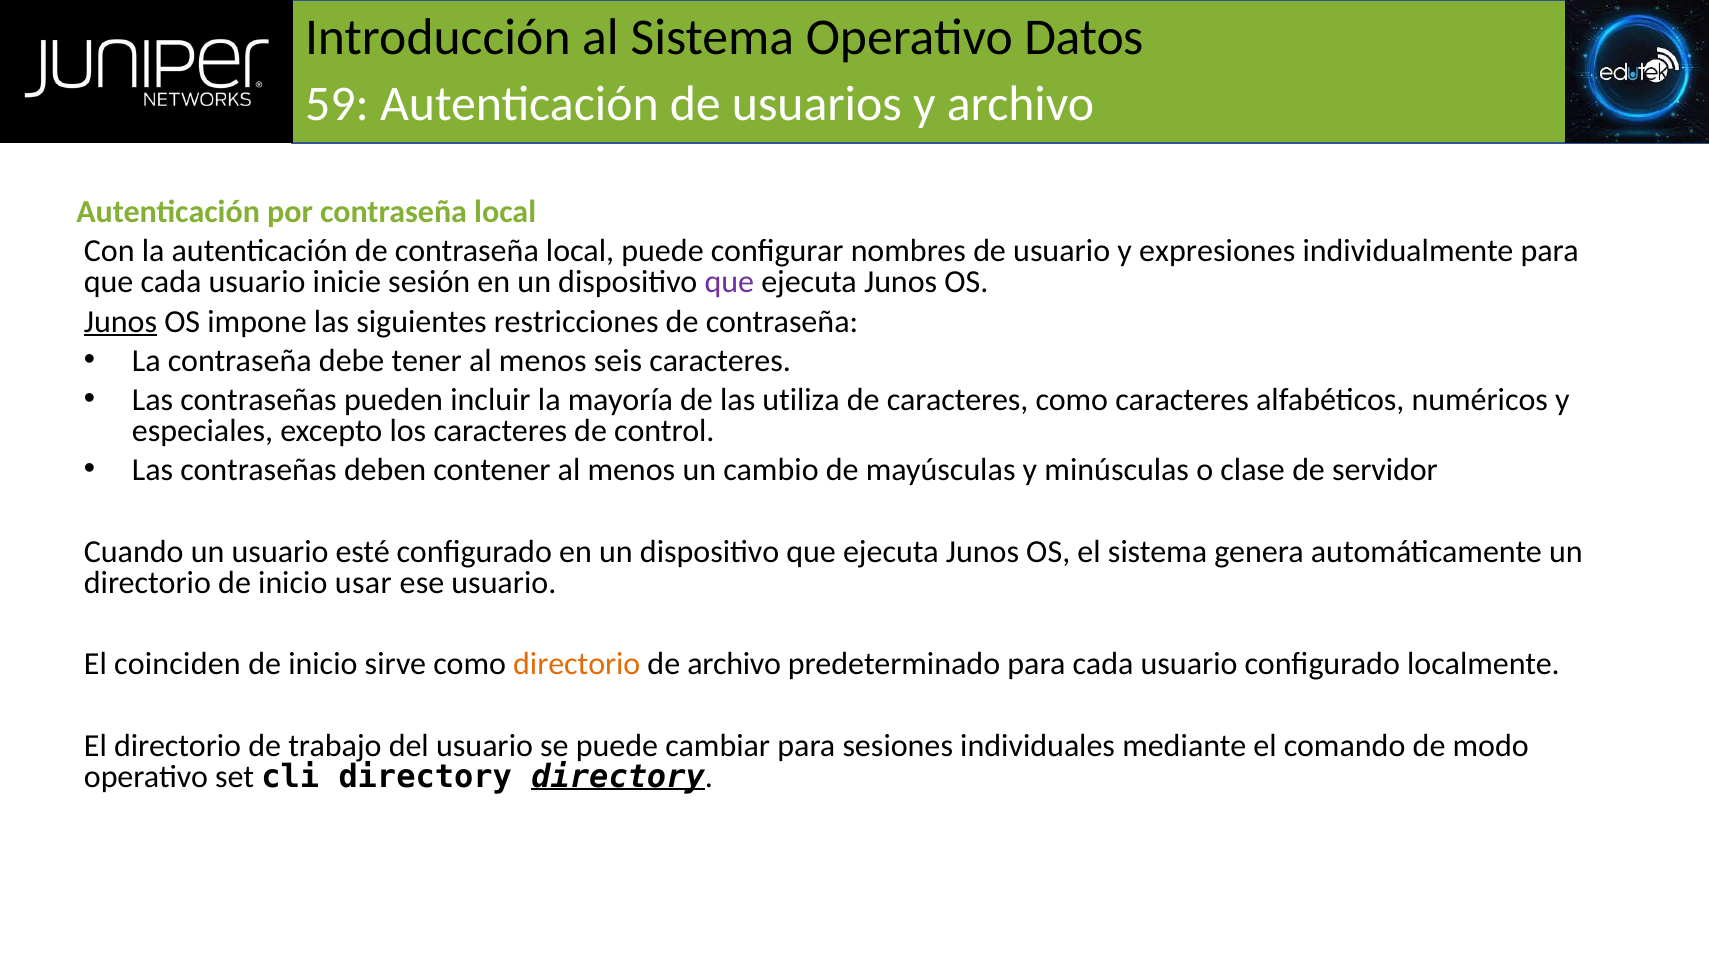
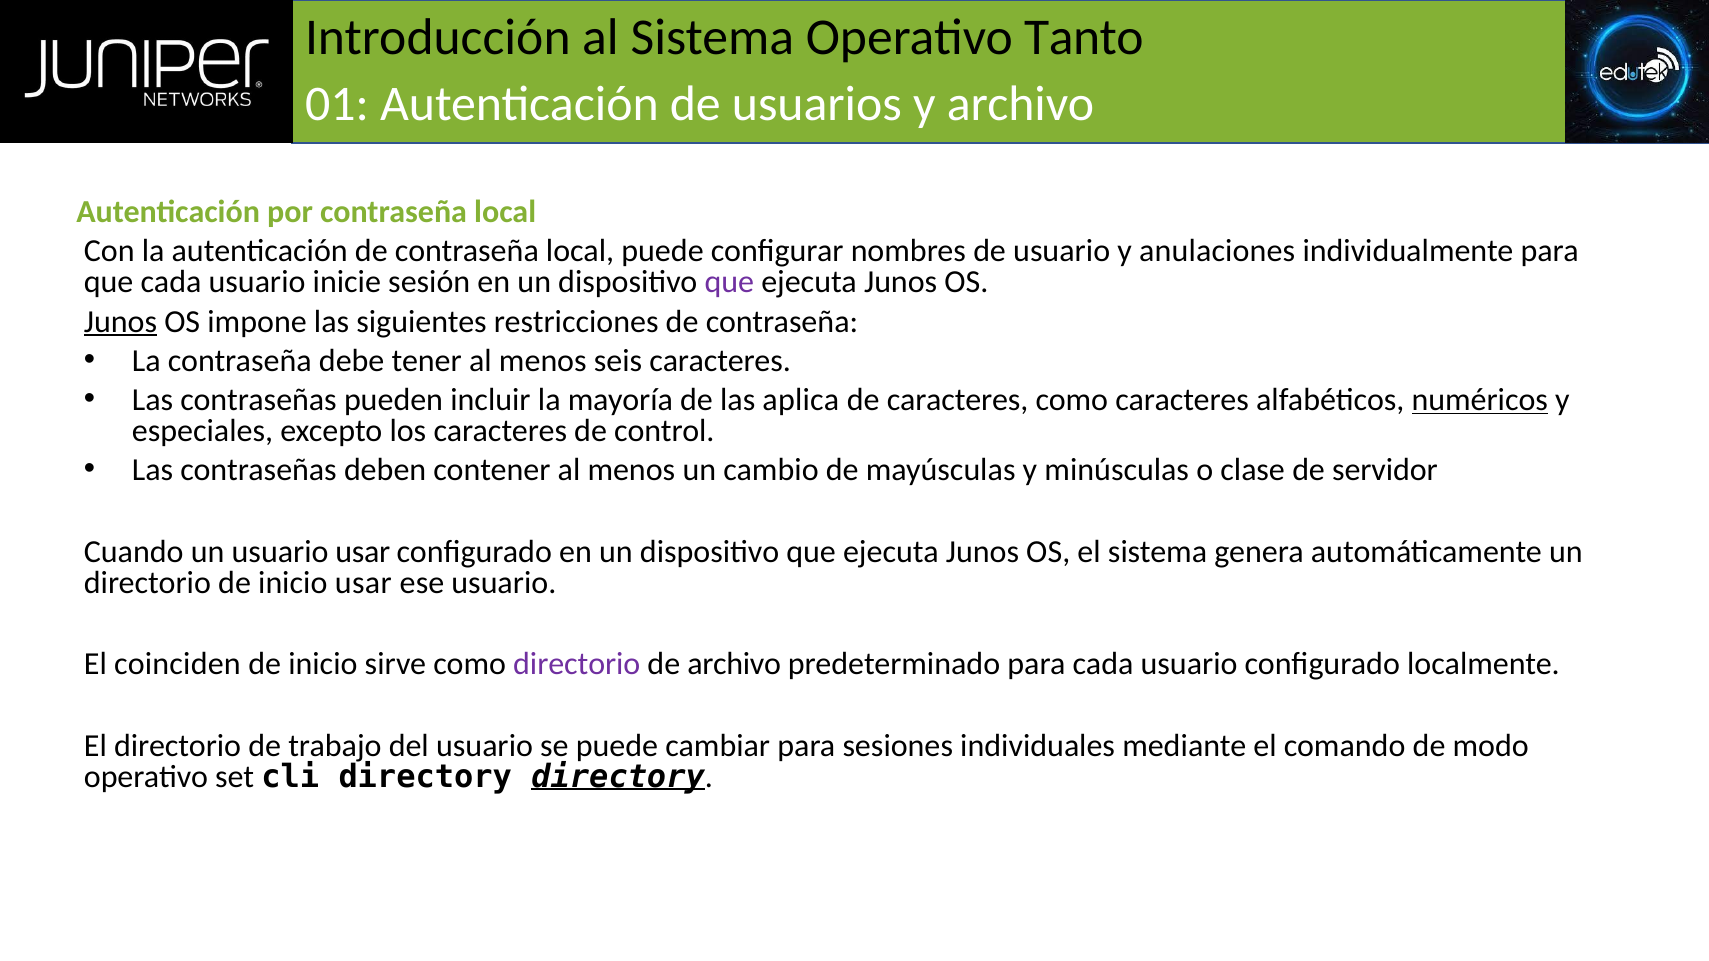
Datos: Datos -> Tanto
59: 59 -> 01
expresiones: expresiones -> anulaciones
utiliza: utiliza -> aplica
numéricos underline: none -> present
usuario esté: esté -> usar
directorio at (577, 665) colour: orange -> purple
